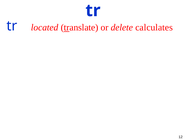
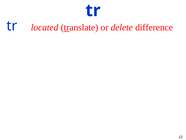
calculates: calculates -> difference
